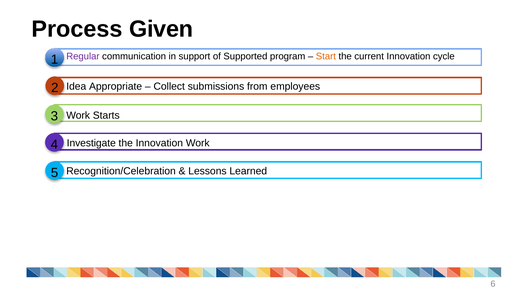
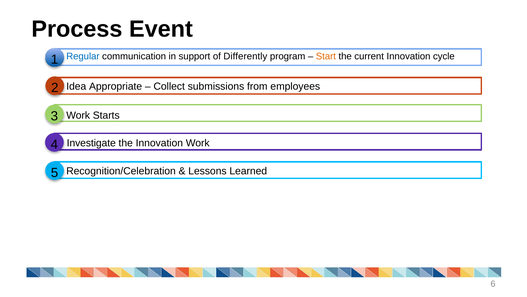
Given: Given -> Event
Regular colour: purple -> blue
Supported: Supported -> Differently
